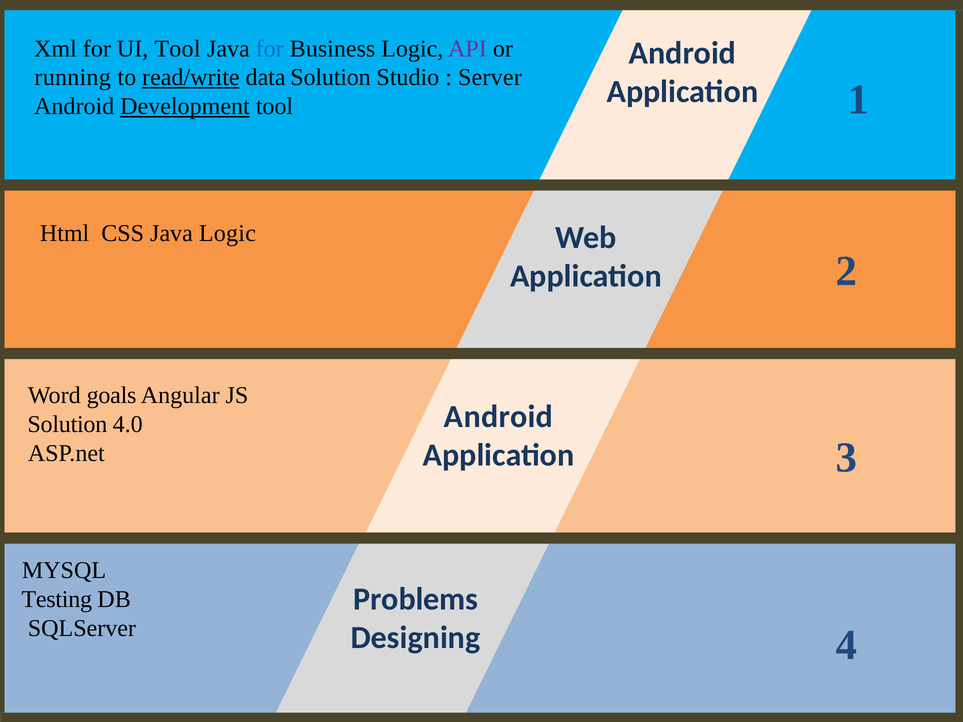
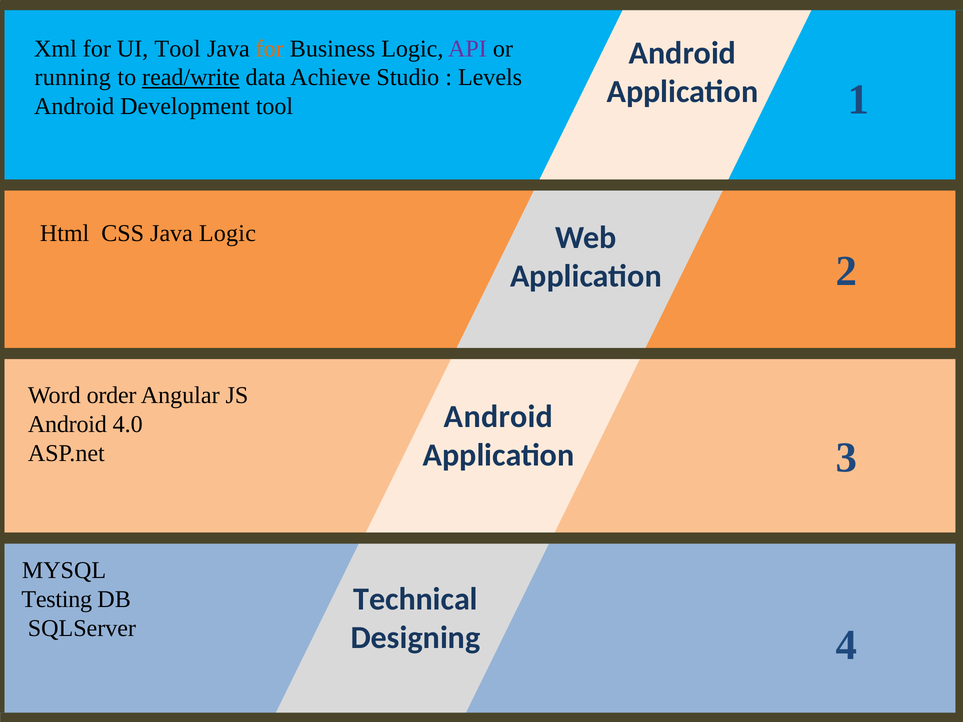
for at (270, 49) colour: blue -> orange
data Solution: Solution -> Achieve
Server: Server -> Levels
Development underline: present -> none
goals: goals -> order
Solution at (67, 424): Solution -> Android
Problems: Problems -> Technical
